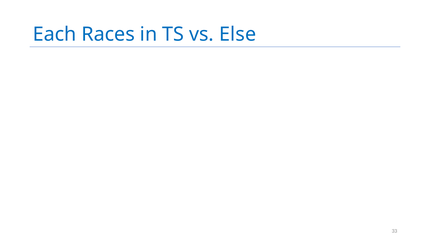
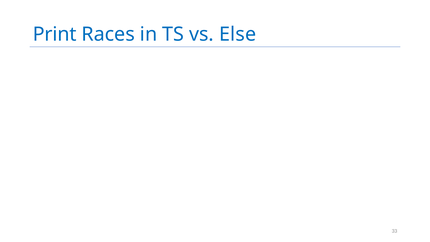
Each: Each -> Print
